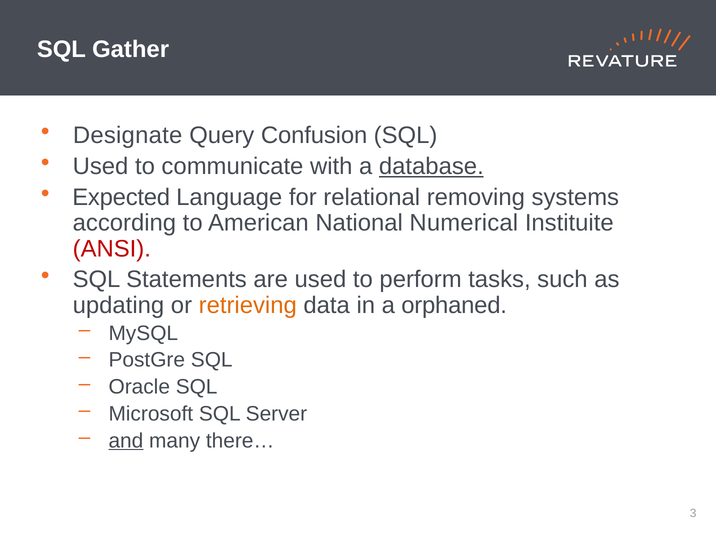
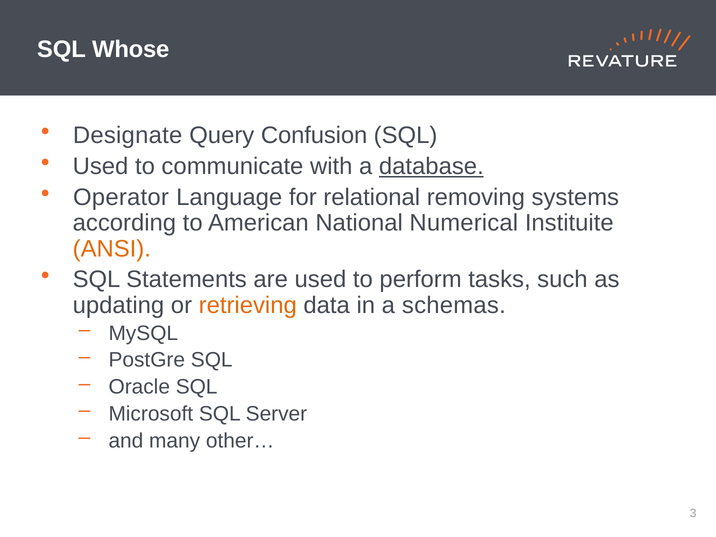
Gather: Gather -> Whose
Expected: Expected -> Operator
ANSI colour: red -> orange
orphaned: orphaned -> schemas
and underline: present -> none
there…: there… -> other…
